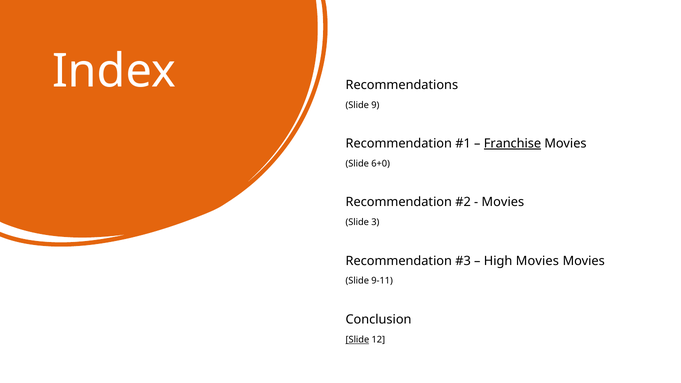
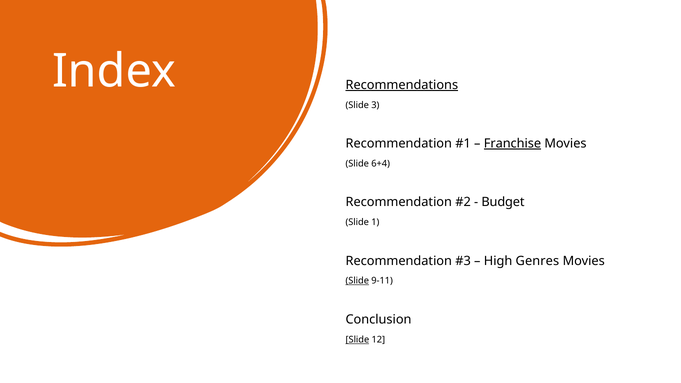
Recommendations underline: none -> present
9: 9 -> 3
6+0: 6+0 -> 6+4
Movies at (503, 202): Movies -> Budget
3: 3 -> 1
High Movies: Movies -> Genres
Slide at (357, 281) underline: none -> present
